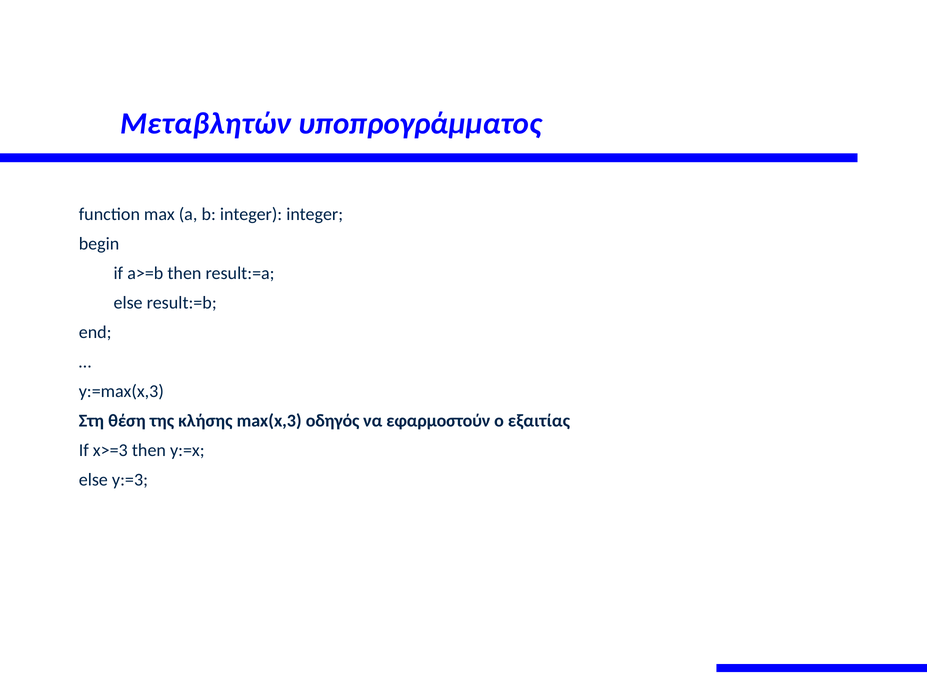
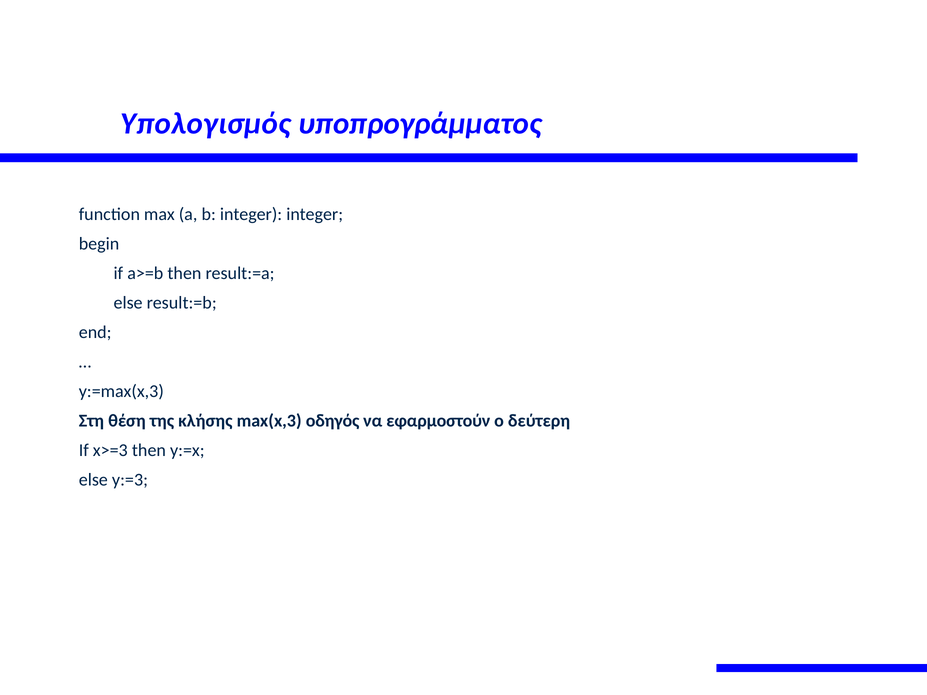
Μεταβλητών: Μεταβλητών -> Υπολογισμός
εξαιτίας: εξαιτίας -> δεύτερη
